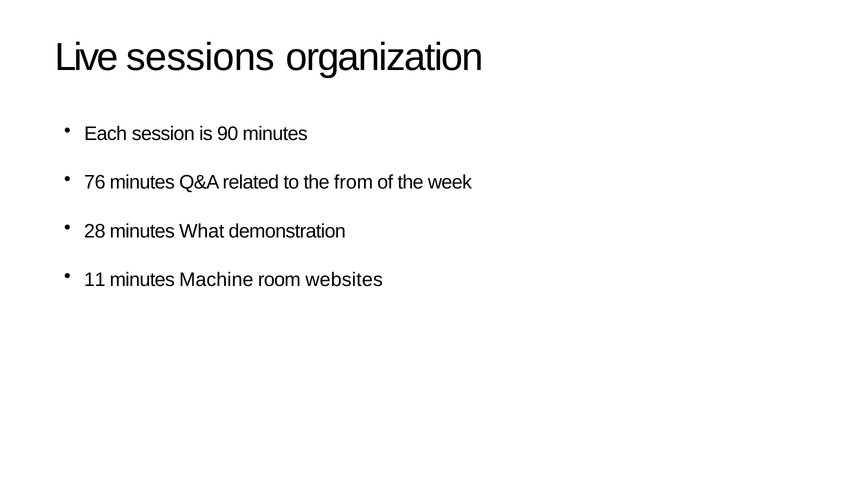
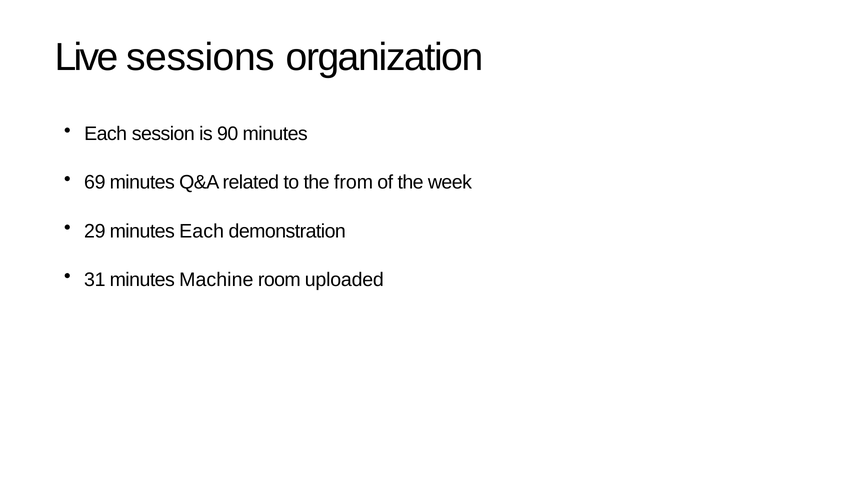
76: 76 -> 69
28: 28 -> 29
minutes What: What -> Each
11: 11 -> 31
websites: websites -> uploaded
